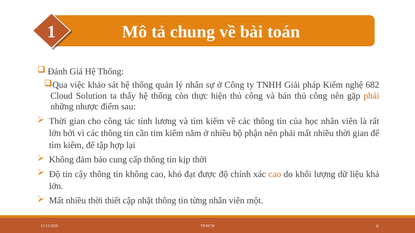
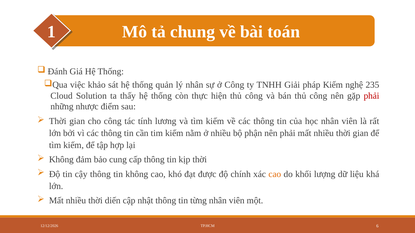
682: 682 -> 235
phải at (371, 96) colour: orange -> red
thiết: thiết -> diến
